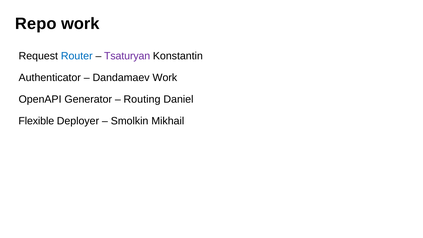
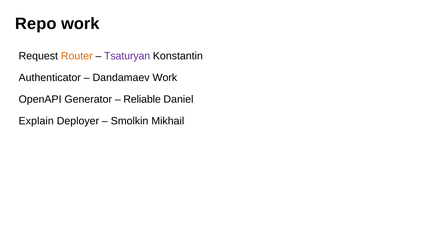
Router colour: blue -> orange
Routing: Routing -> Reliable
Flexible: Flexible -> Explain
